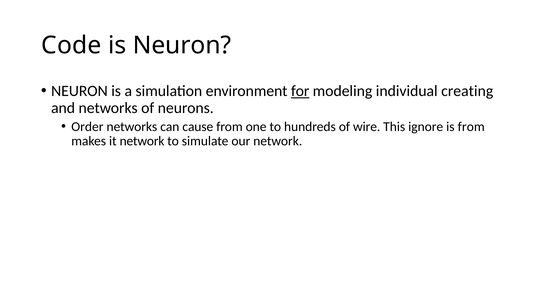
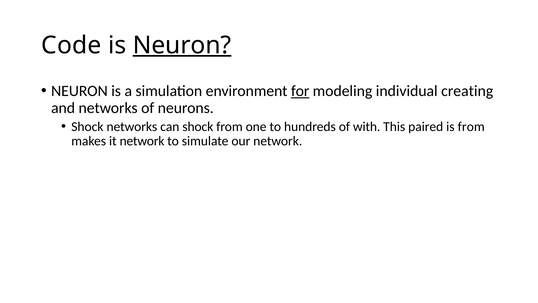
Neuron at (182, 45) underline: none -> present
Order at (87, 126): Order -> Shock
can cause: cause -> shock
wire: wire -> with
ignore: ignore -> paired
